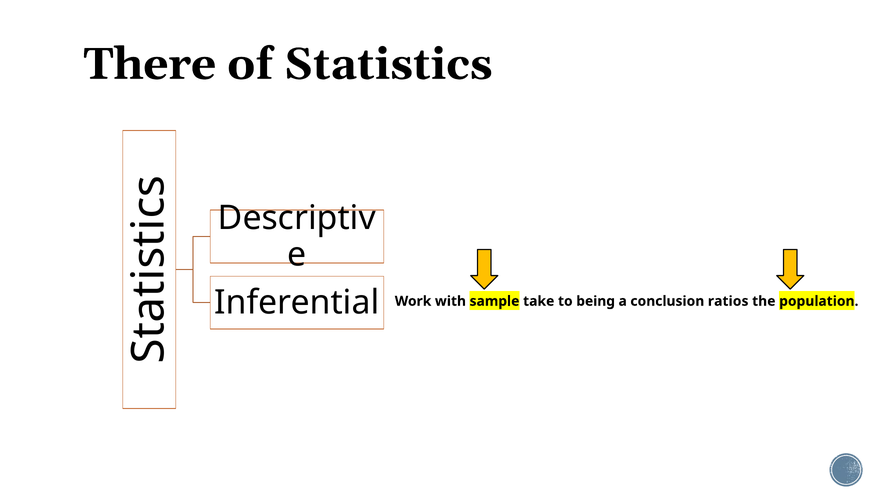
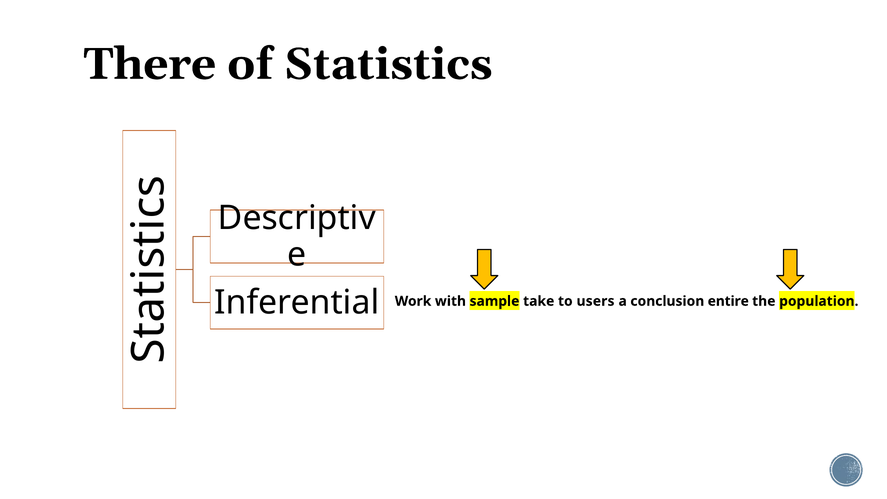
being: being -> users
ratios: ratios -> entire
